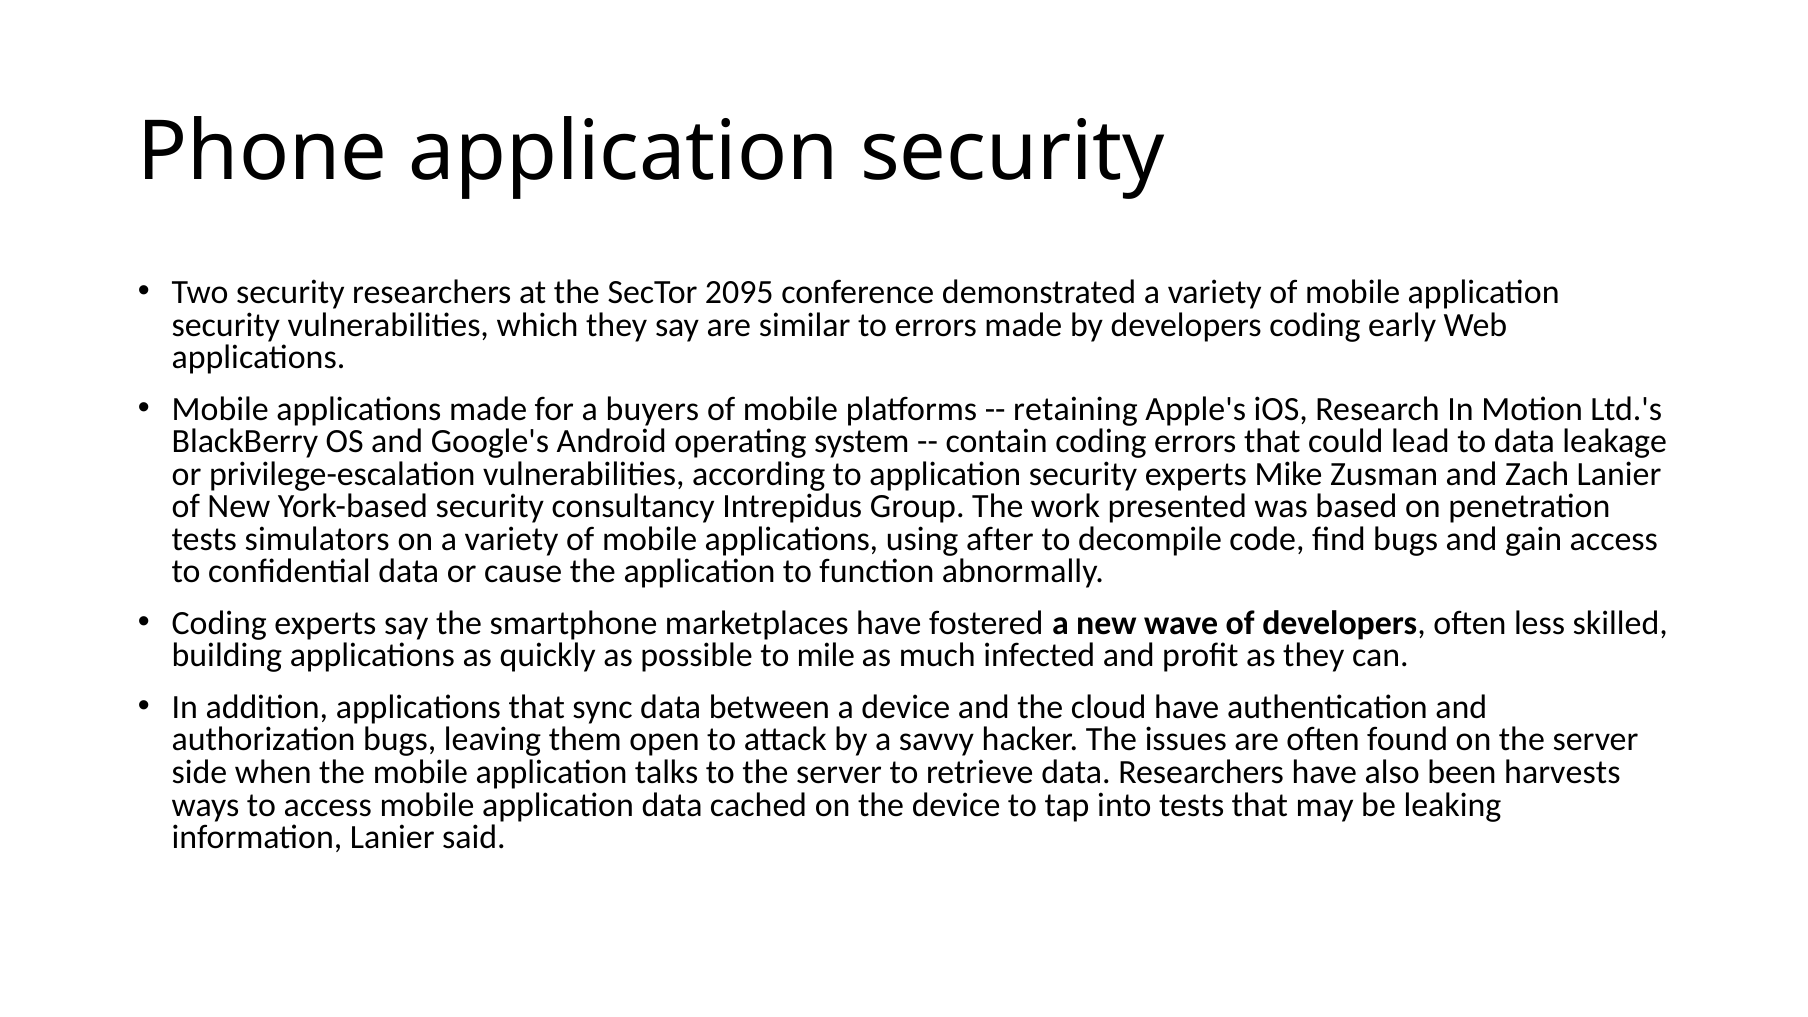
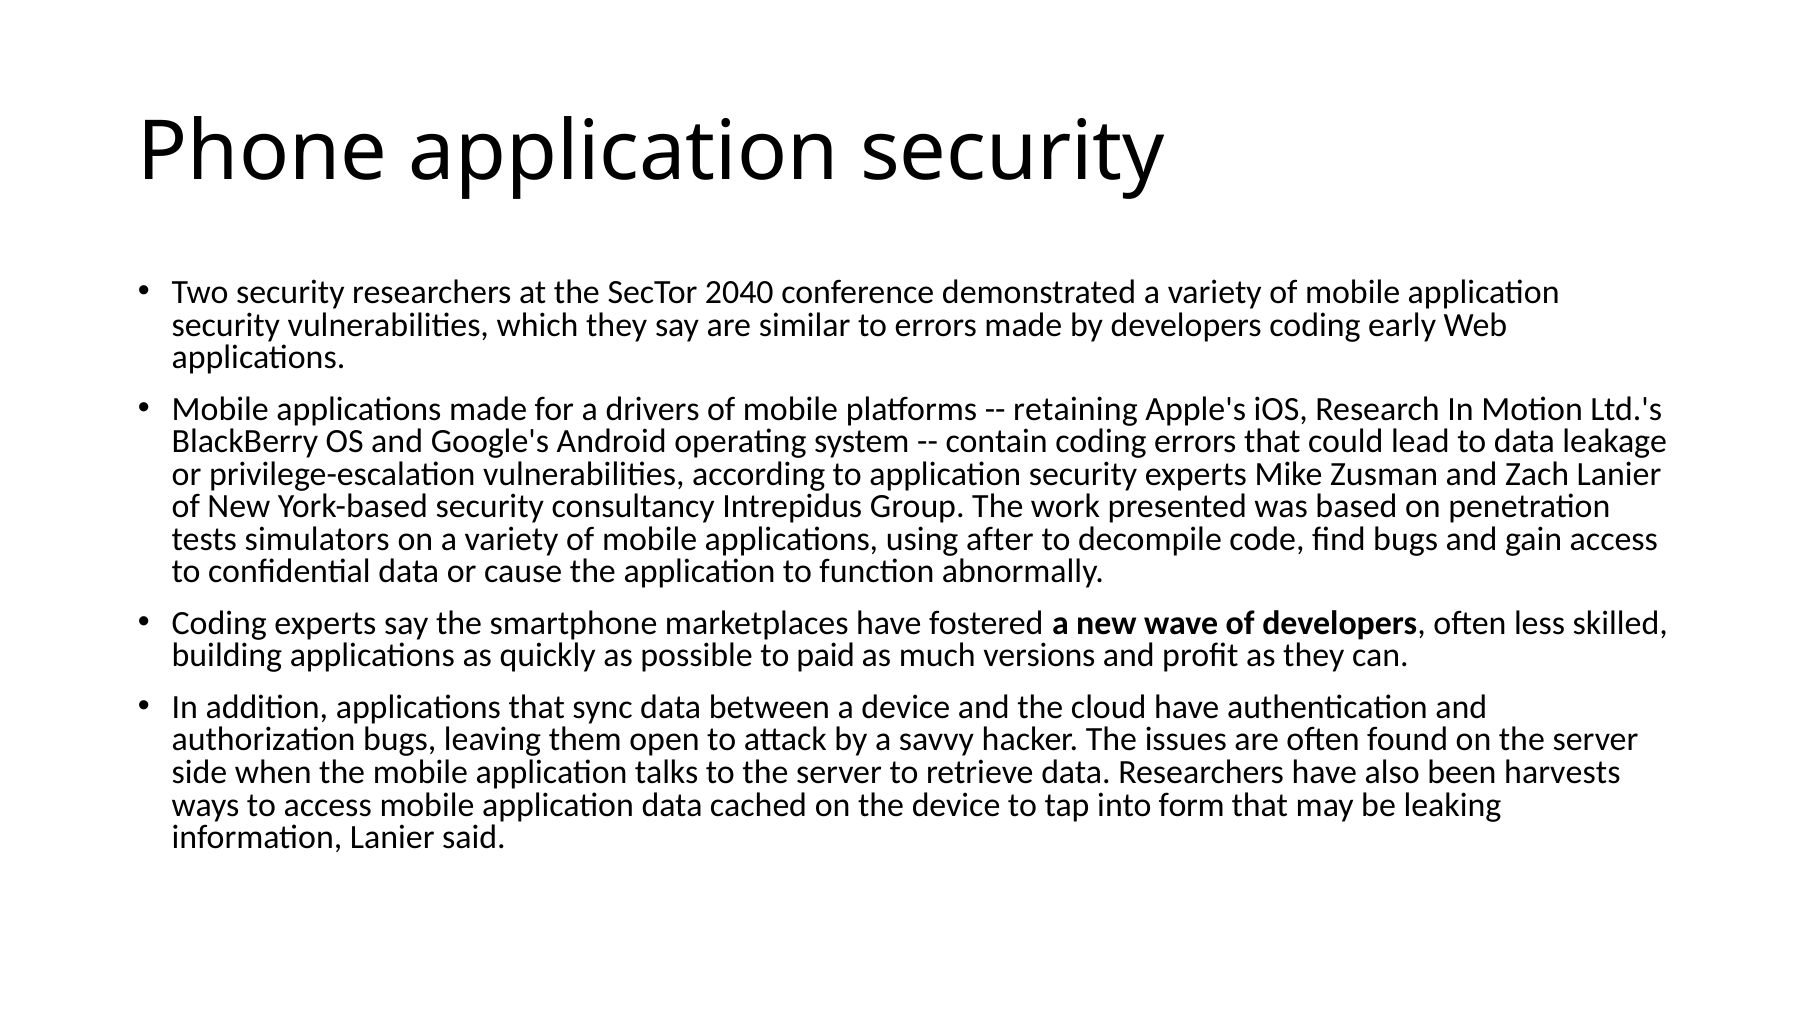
2095: 2095 -> 2040
buyers: buyers -> drivers
mile: mile -> paid
infected: infected -> versions
into tests: tests -> form
